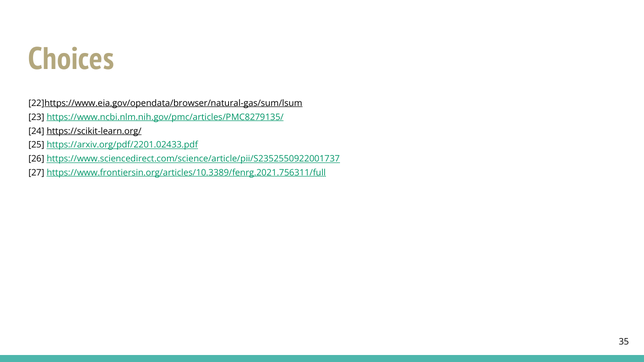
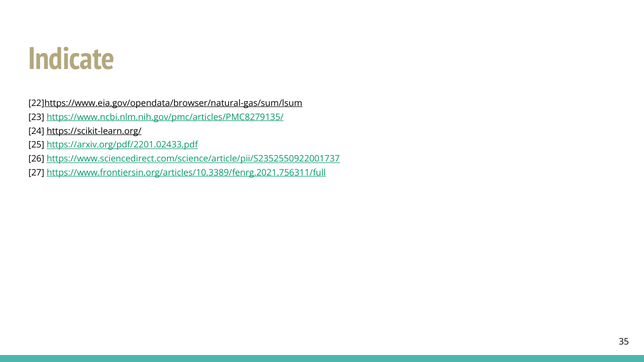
Choices: Choices -> Indicate
